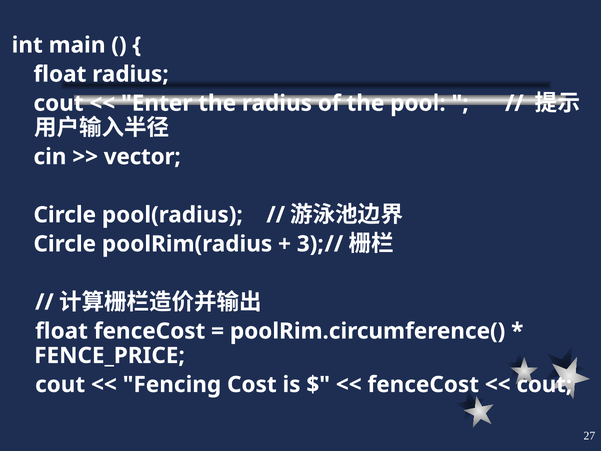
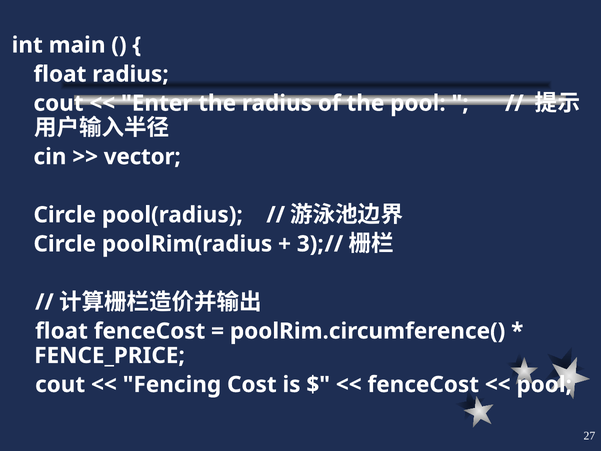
cout at (544, 384): cout -> pool
